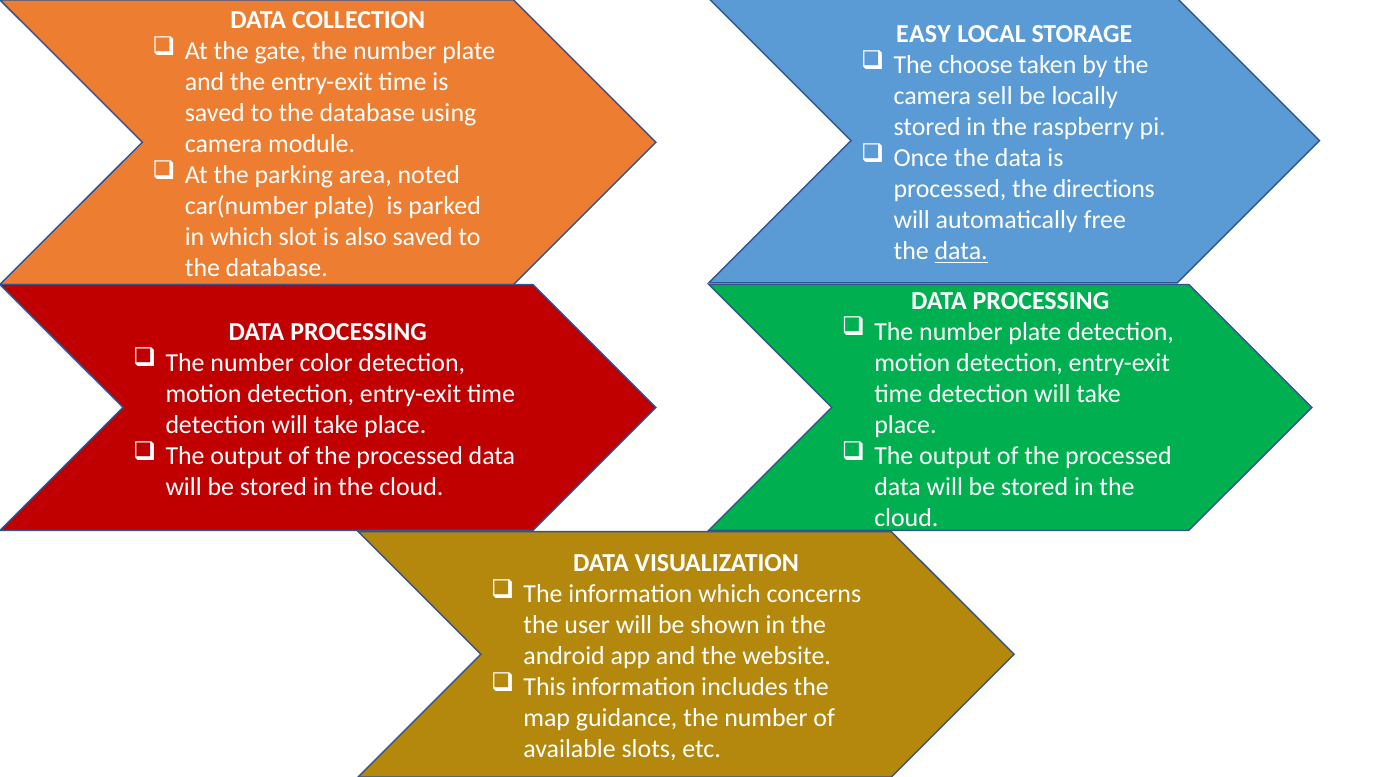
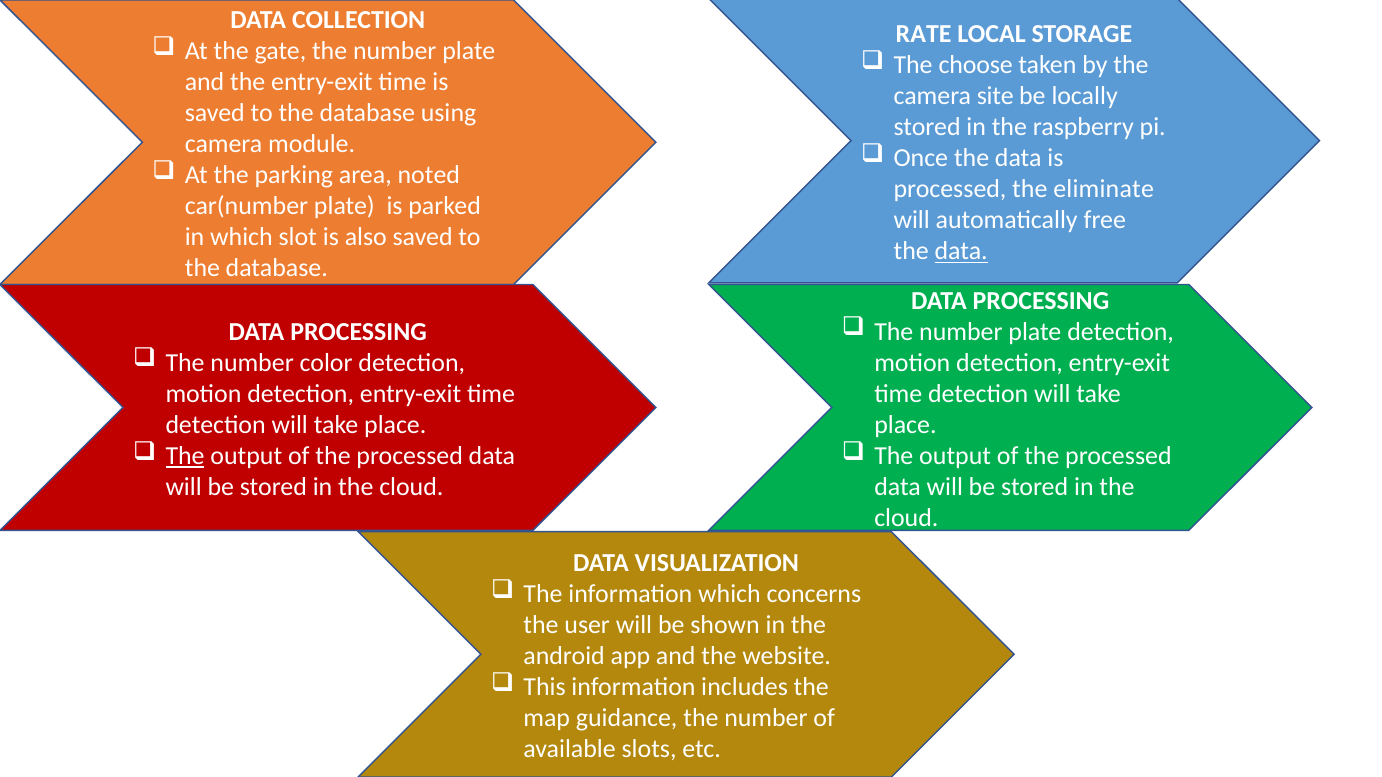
EASY: EASY -> RATE
sell: sell -> site
directions: directions -> eliminate
The at (185, 456) underline: none -> present
